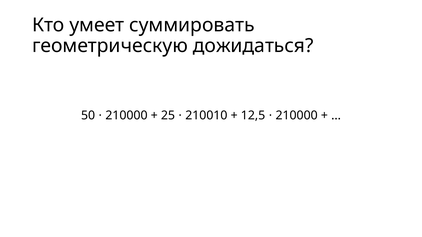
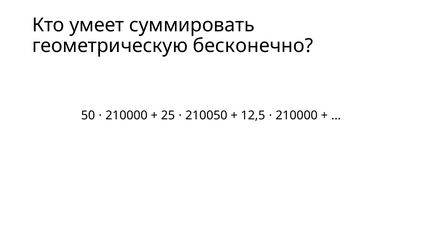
дожидаться: дожидаться -> бесконечно
210010: 210010 -> 210050
